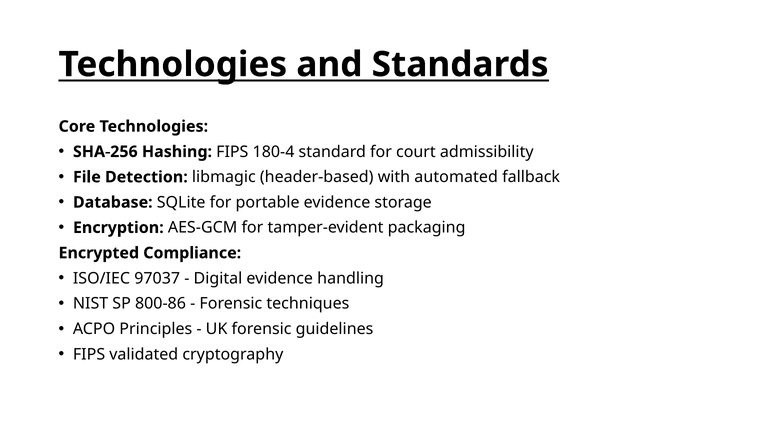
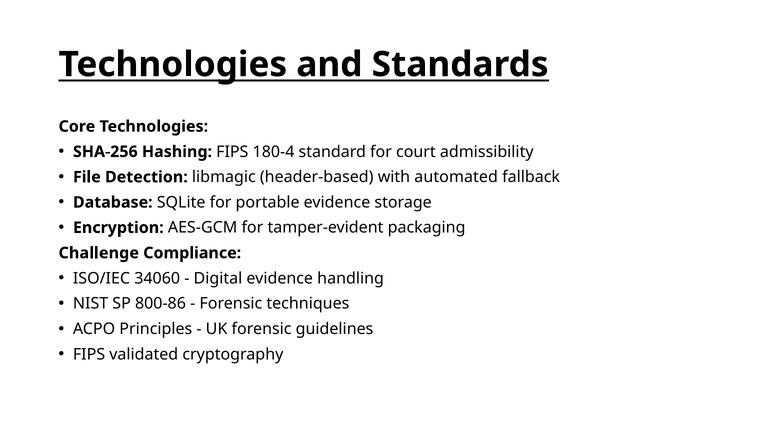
Encrypted: Encrypted -> Challenge
97037: 97037 -> 34060
